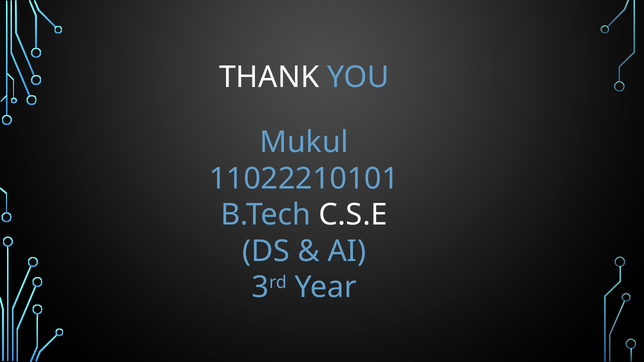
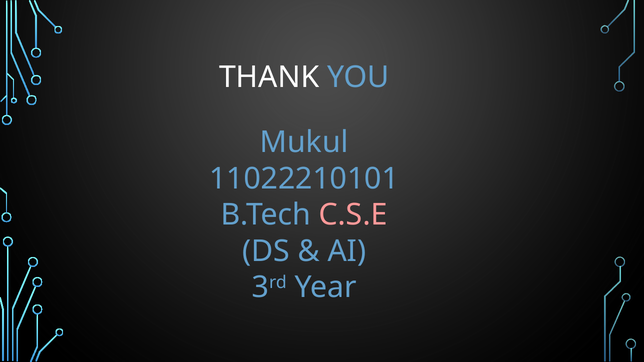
C.S.E colour: white -> pink
